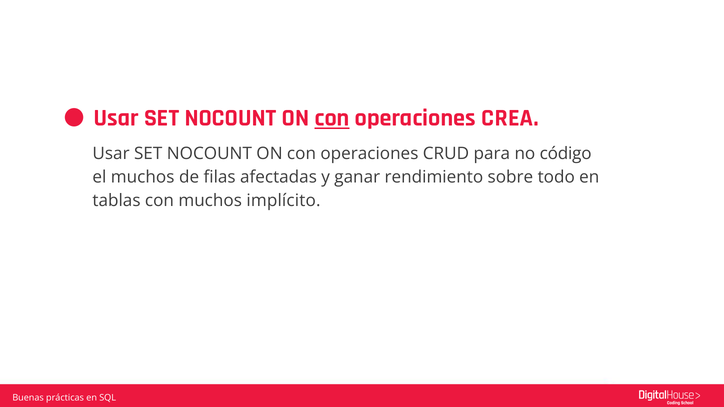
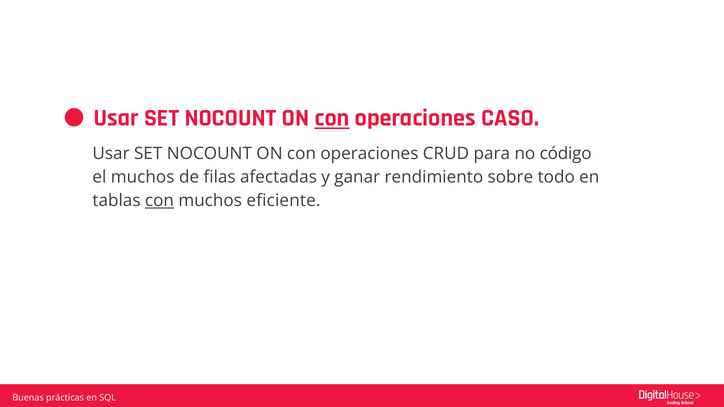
CREA: CREA -> CASO
con at (159, 201) underline: none -> present
implícito: implícito -> eficiente
